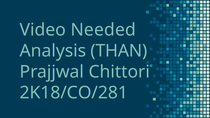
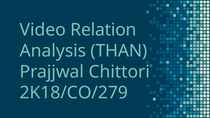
Needed: Needed -> Relation
2K18/CO/281: 2K18/CO/281 -> 2K18/CO/279
